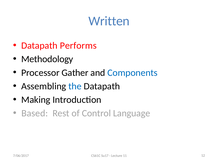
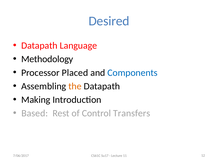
Written: Written -> Desired
Performs: Performs -> Language
Gather: Gather -> Placed
the colour: blue -> orange
Language: Language -> Transfers
